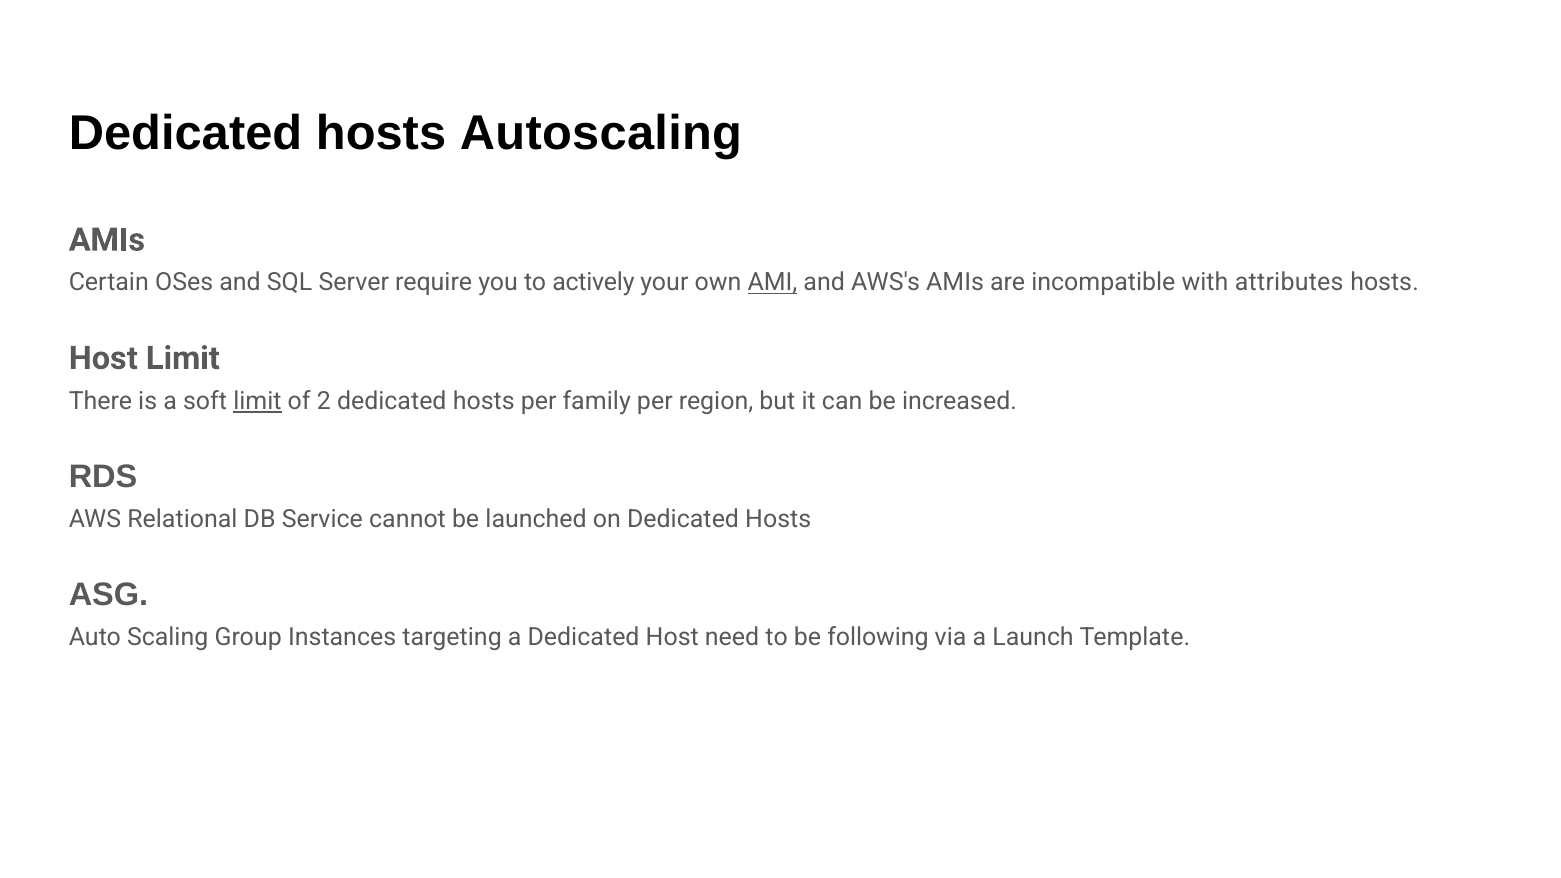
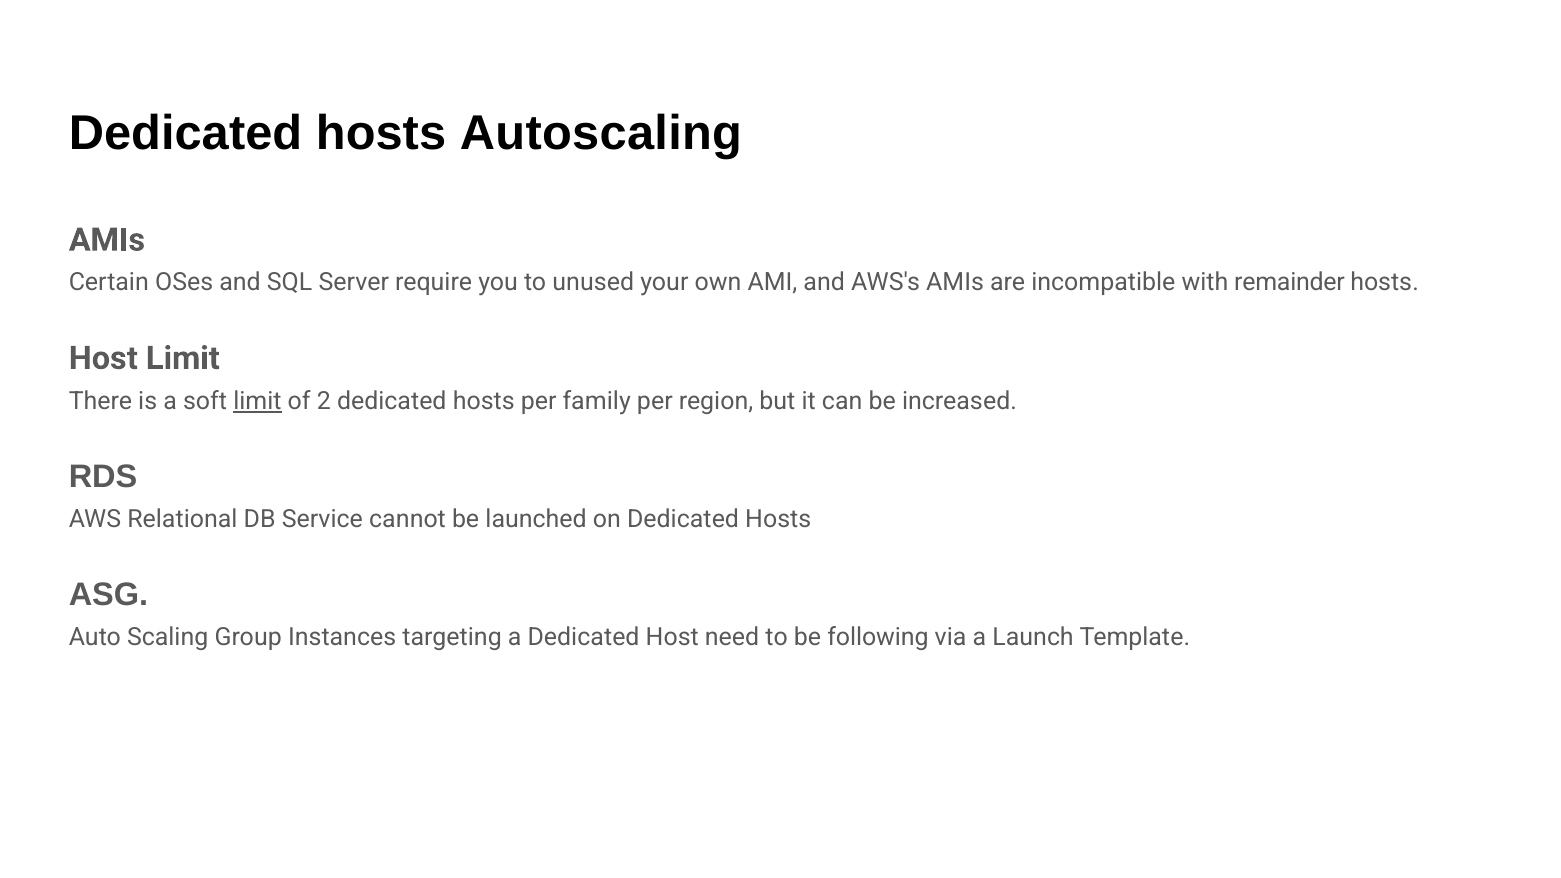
actively: actively -> unused
AMI underline: present -> none
attributes: attributes -> remainder
